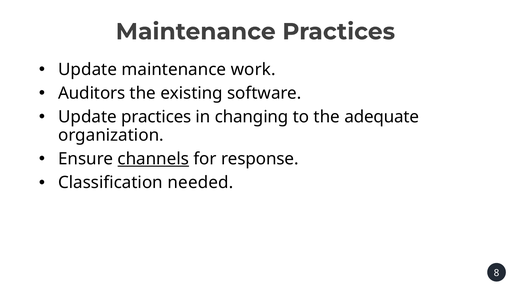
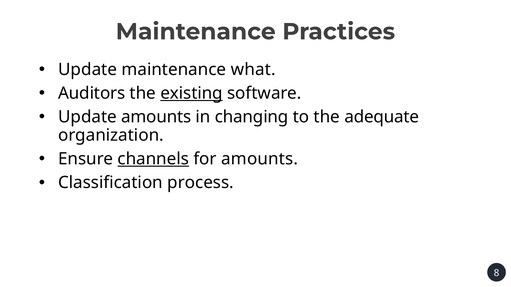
work: work -> what
existing underline: none -> present
Update practices: practices -> amounts
for response: response -> amounts
needed: needed -> process
